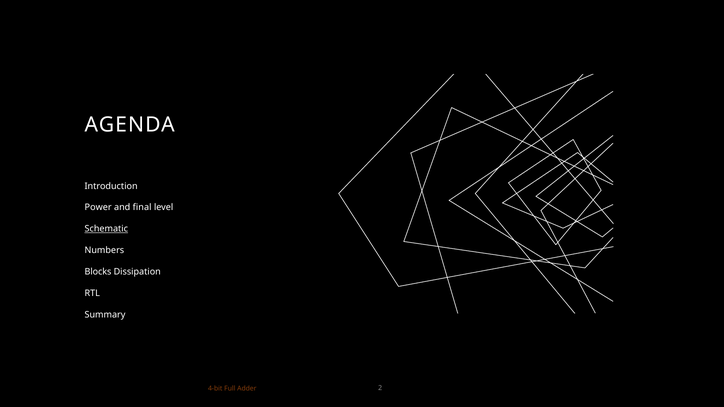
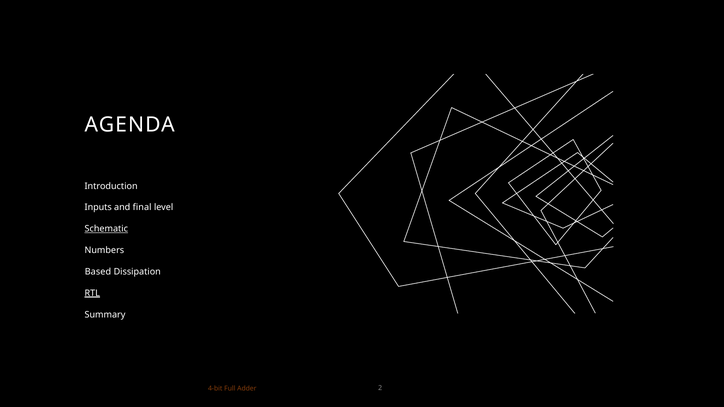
Power: Power -> Inputs
Blocks: Blocks -> Based
RTL underline: none -> present
